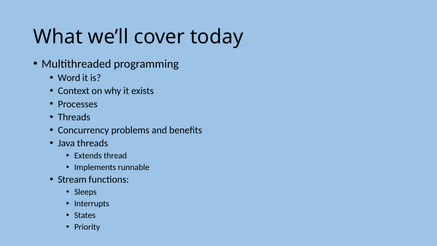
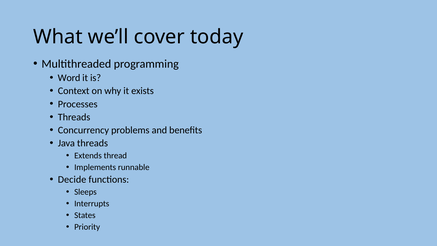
Stream: Stream -> Decide
